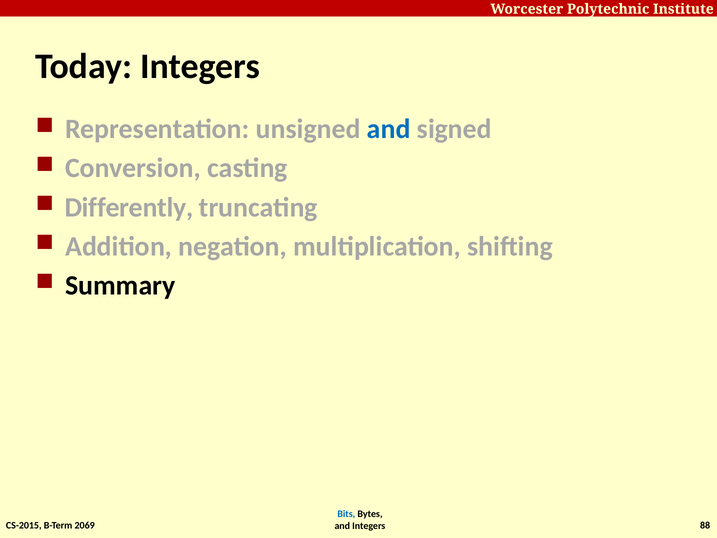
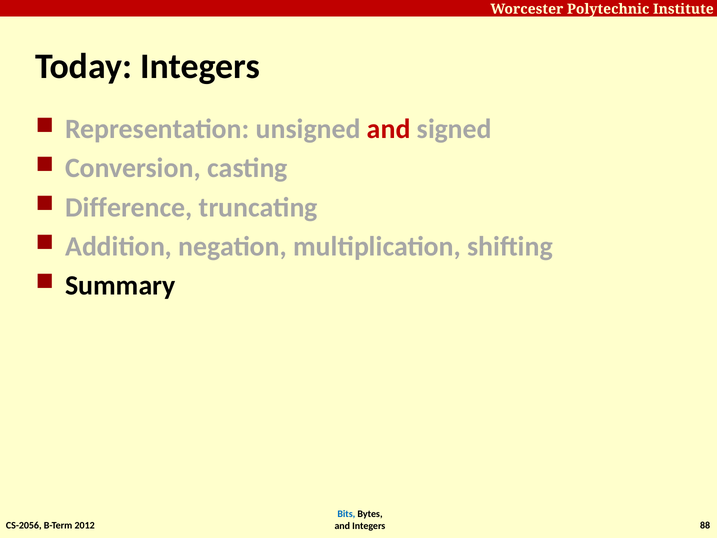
and at (389, 129) colour: blue -> red
Differently: Differently -> Difference
CS-2015: CS-2015 -> CS-2056
2069: 2069 -> 2012
